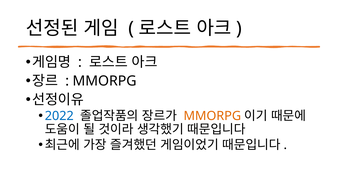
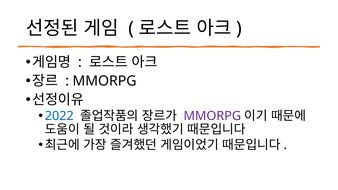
MMORPG at (212, 116) colour: orange -> purple
